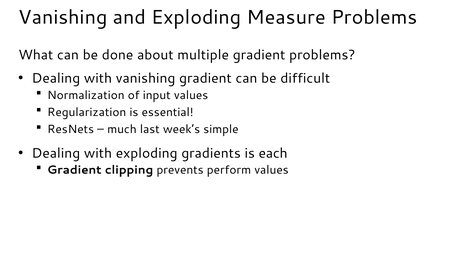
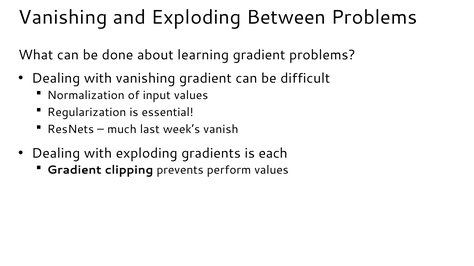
Measure: Measure -> Between
multiple: multiple -> learning
simple: simple -> vanish
